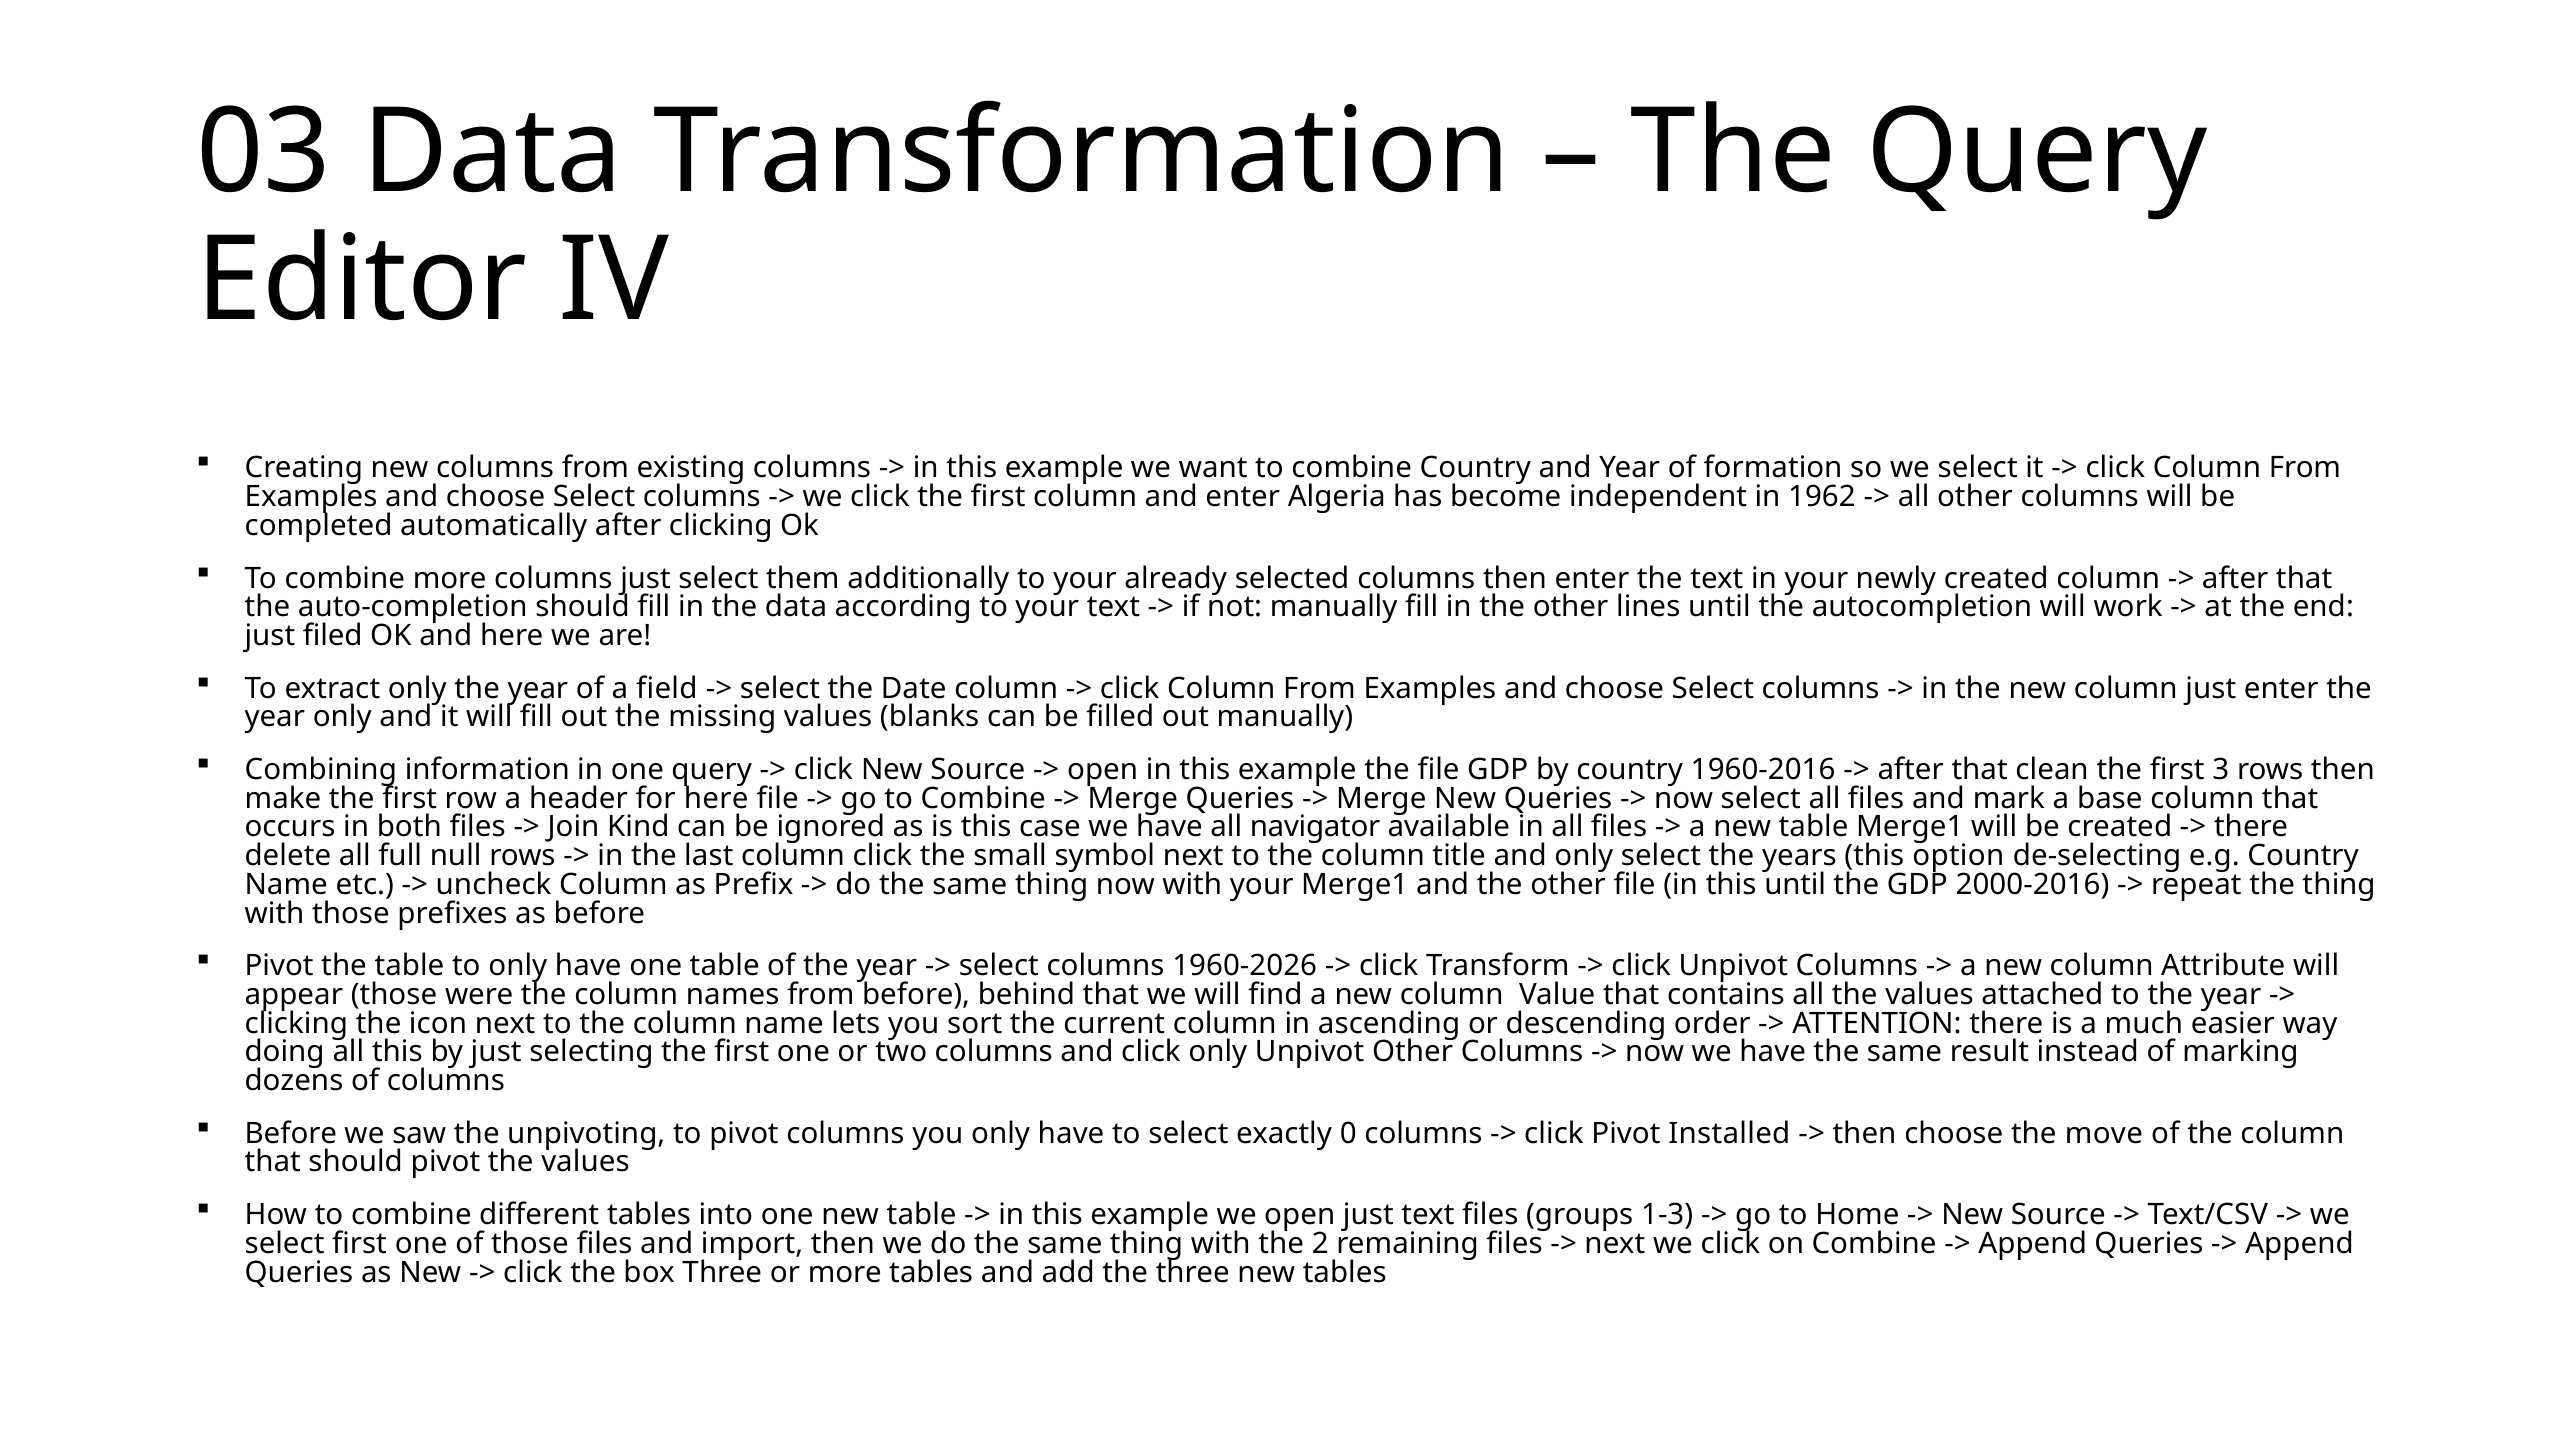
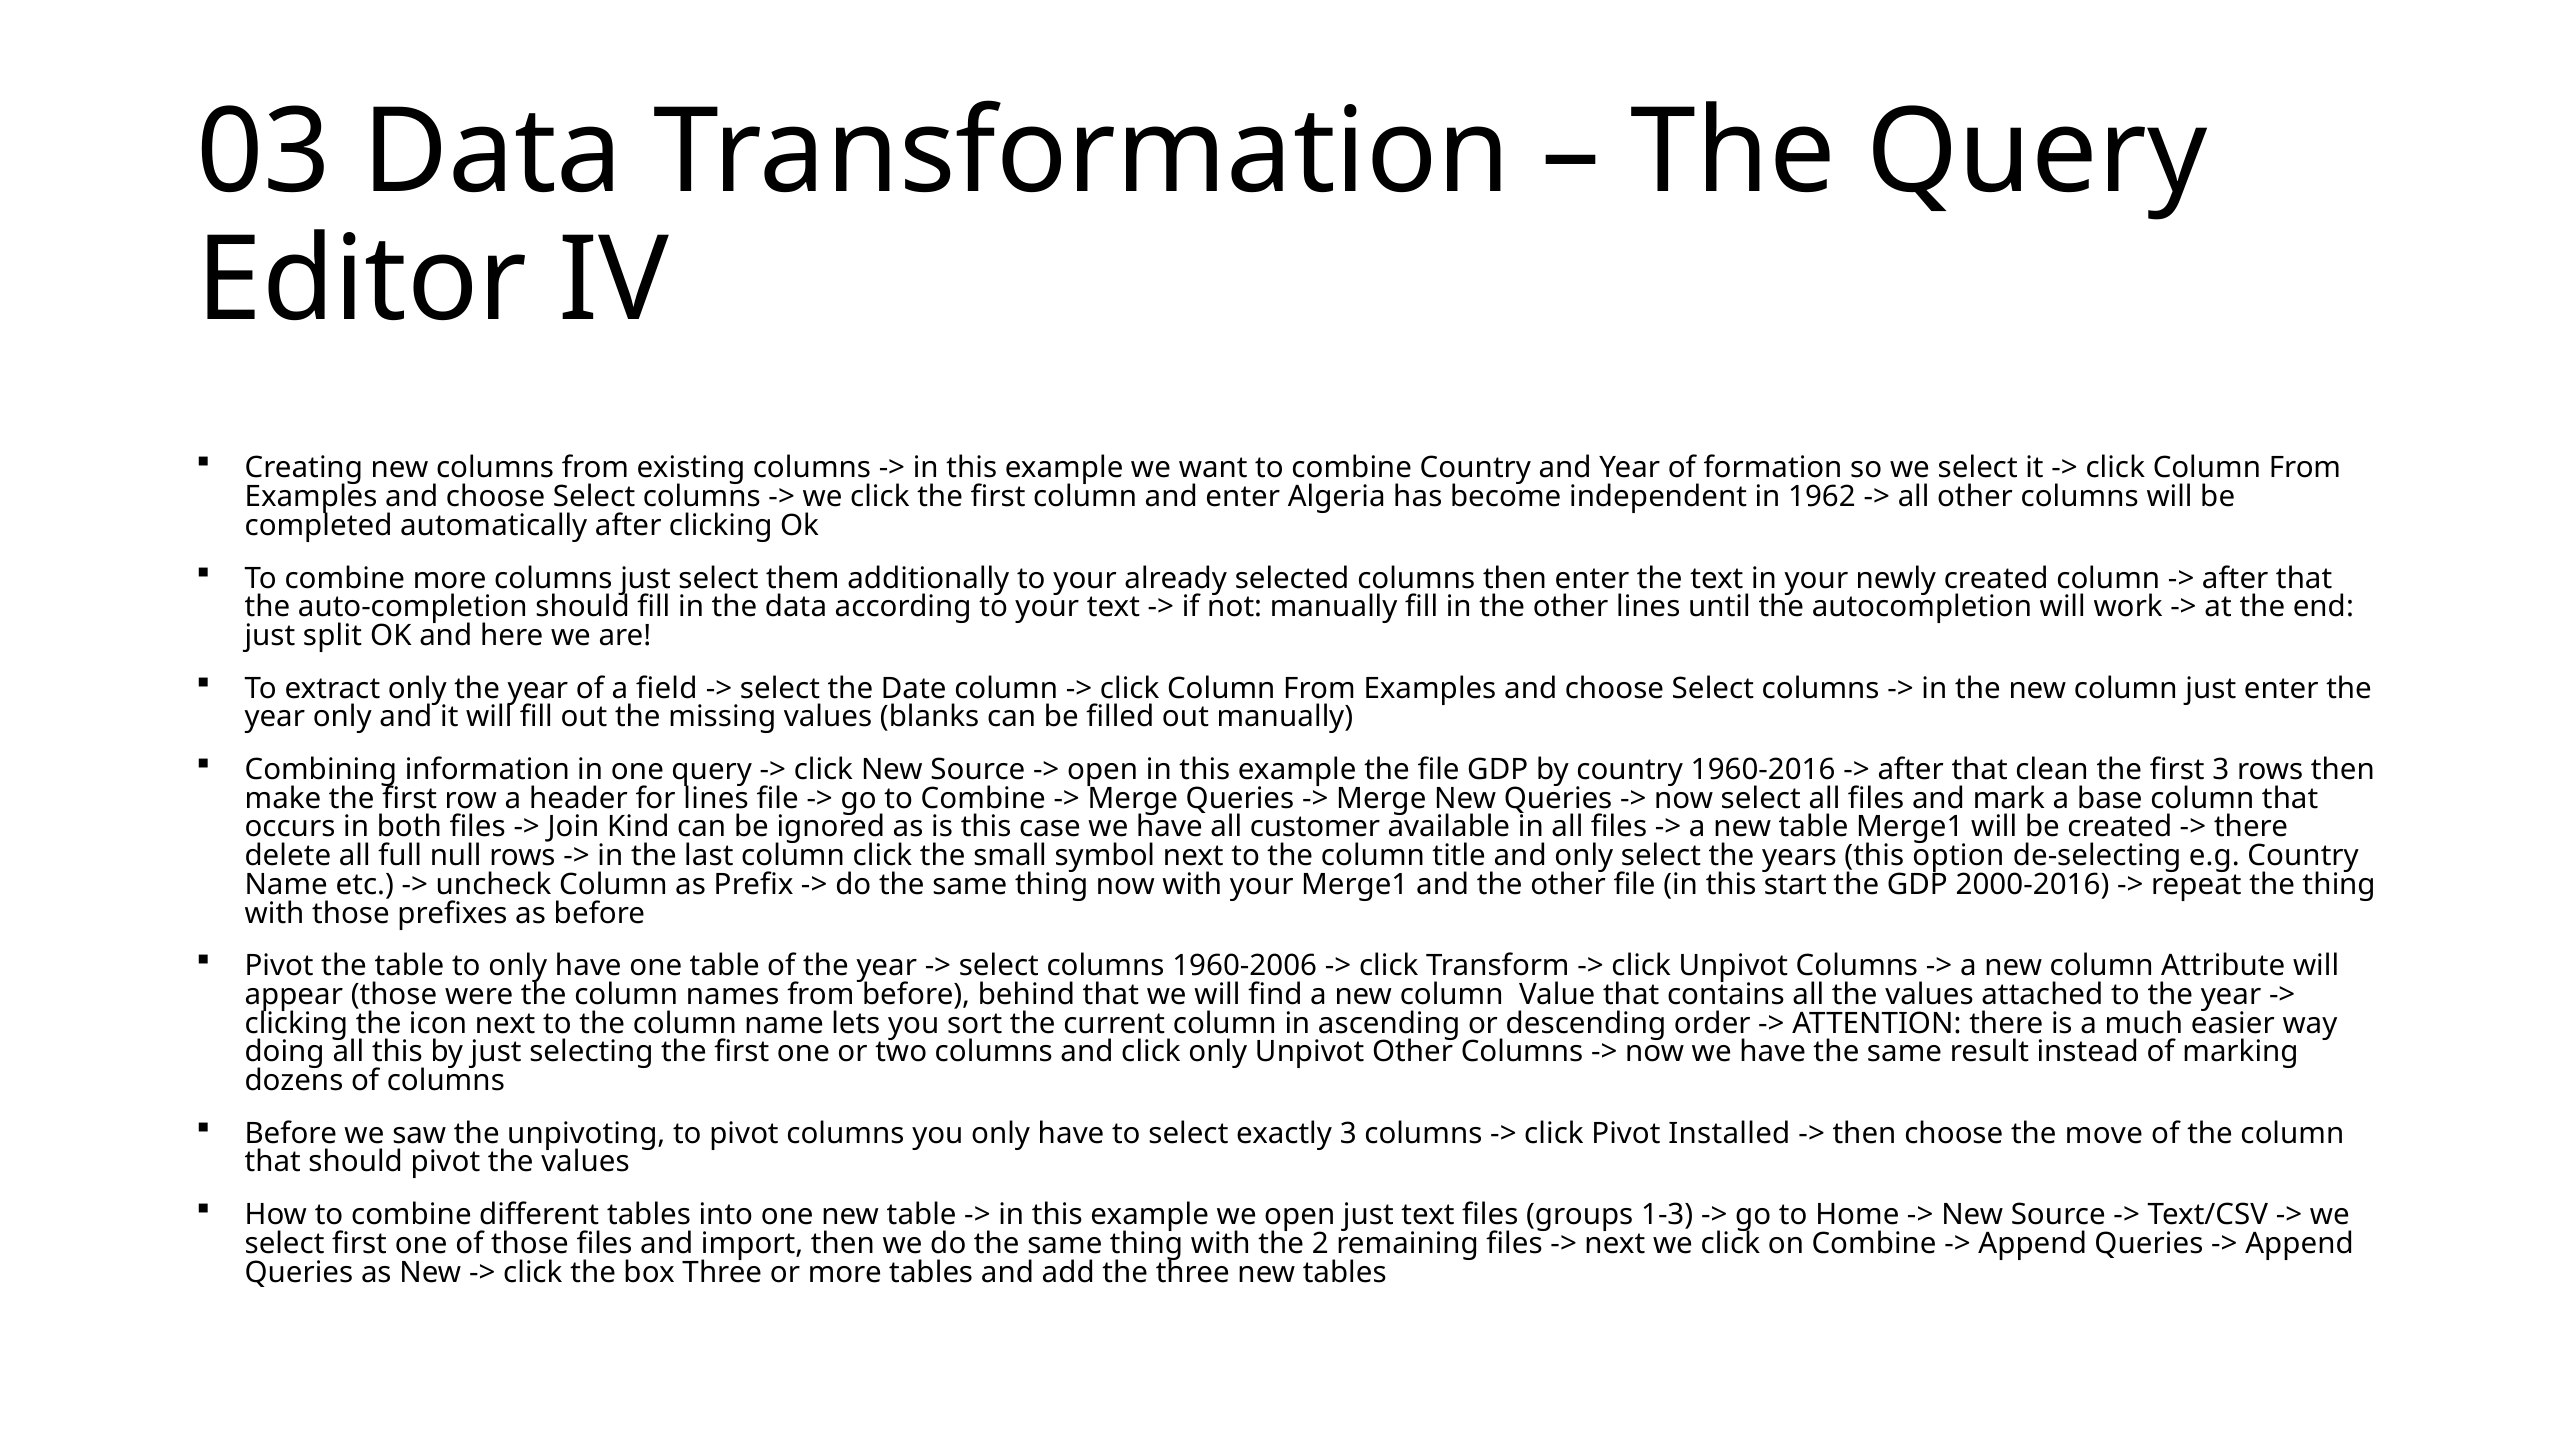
filed: filed -> split
for here: here -> lines
navigator: navigator -> customer
this until: until -> start
1960-2026: 1960-2026 -> 1960-2006
exactly 0: 0 -> 3
